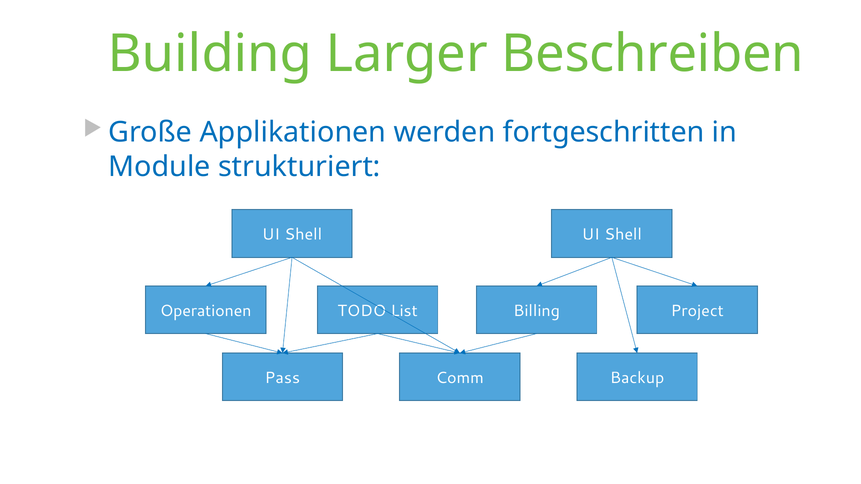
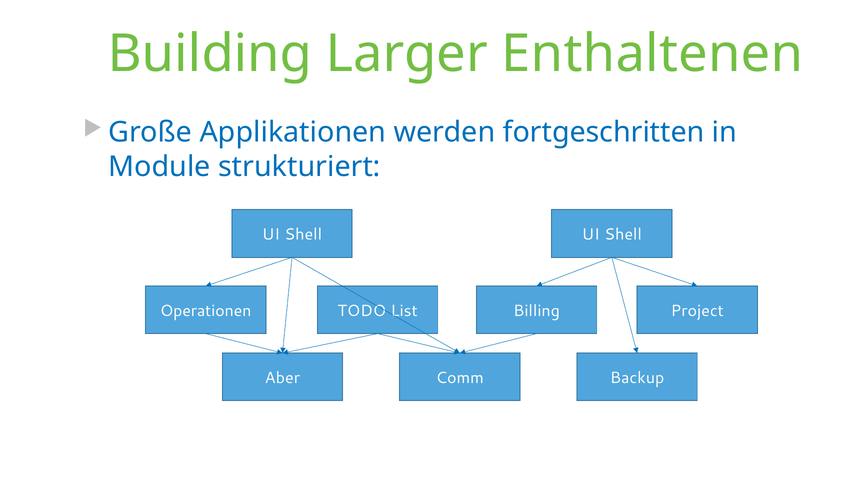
Beschreiben: Beschreiben -> Enthaltenen
Pass: Pass -> Aber
